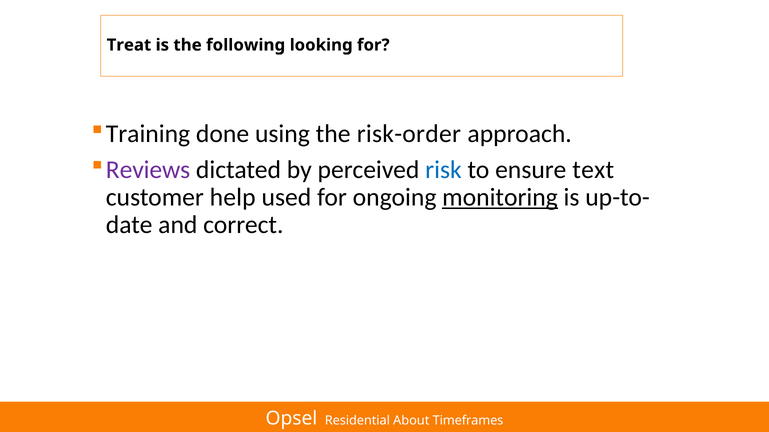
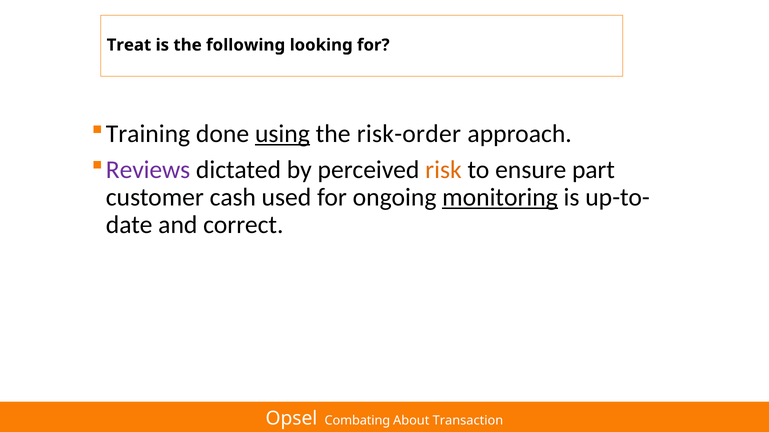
using underline: none -> present
risk colour: blue -> orange
text: text -> part
help: help -> cash
Residential: Residential -> Combating
Timeframes: Timeframes -> Transaction
